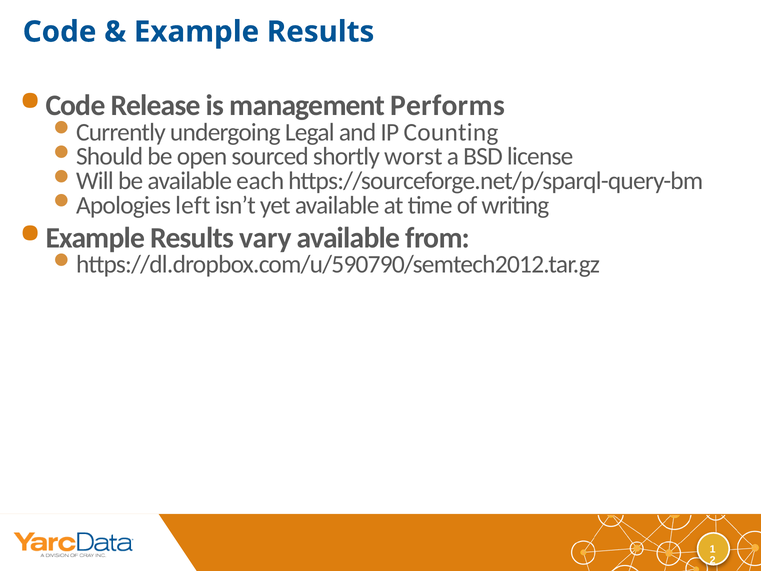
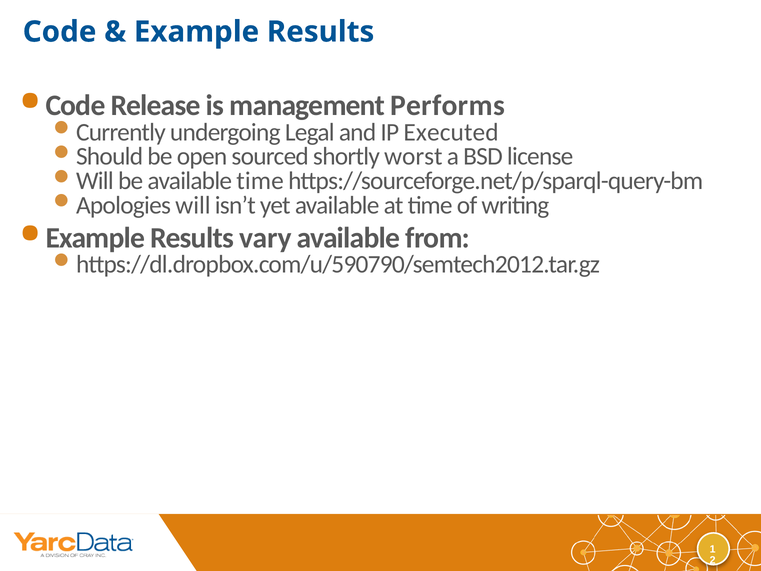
Counting: Counting -> Executed
available each: each -> time
left: left -> will
